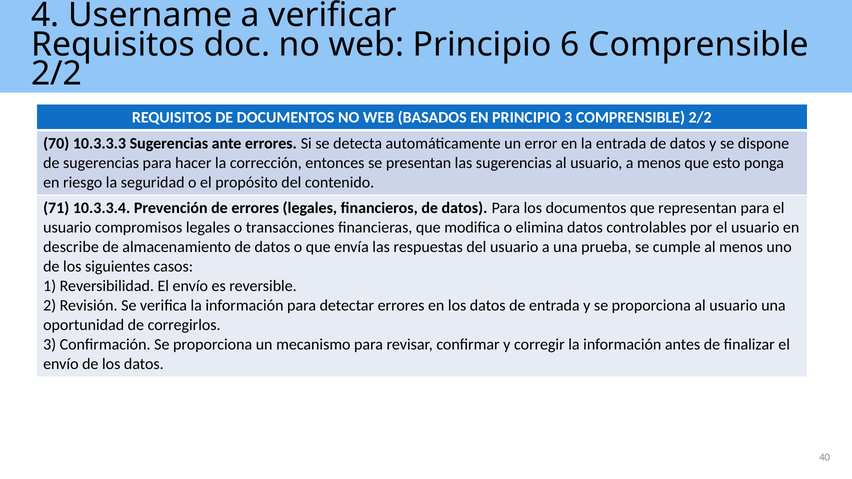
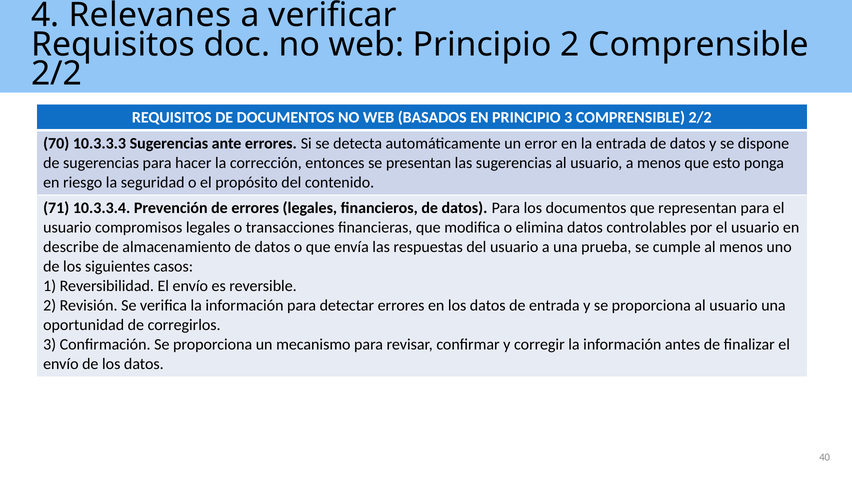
Username: Username -> Relevanes
Principio 6: 6 -> 2
